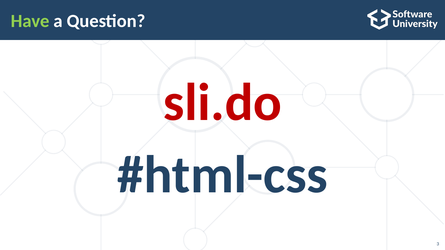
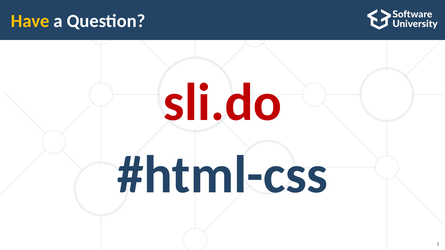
Have colour: light green -> yellow
